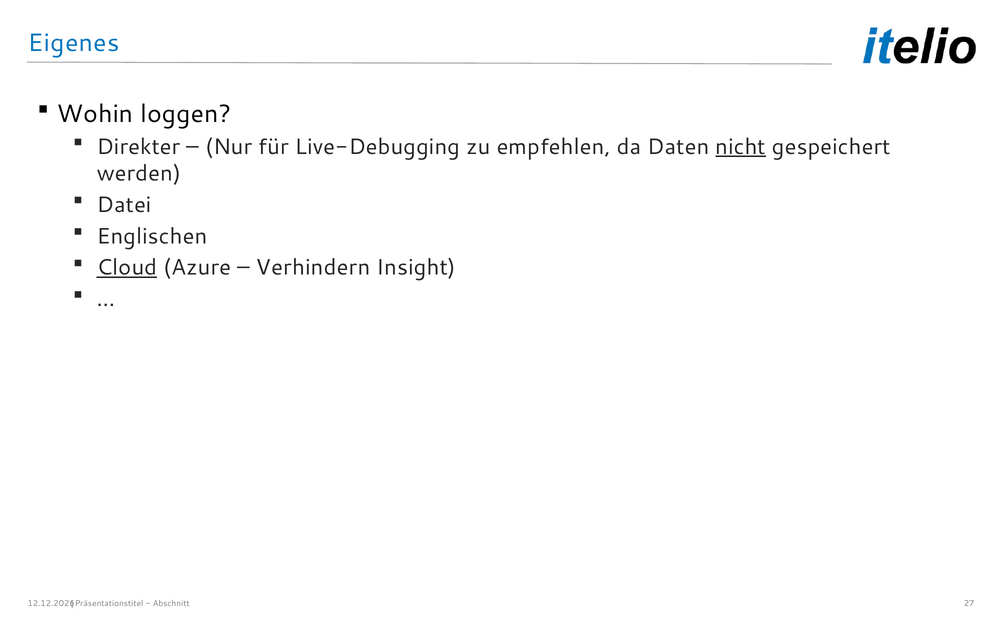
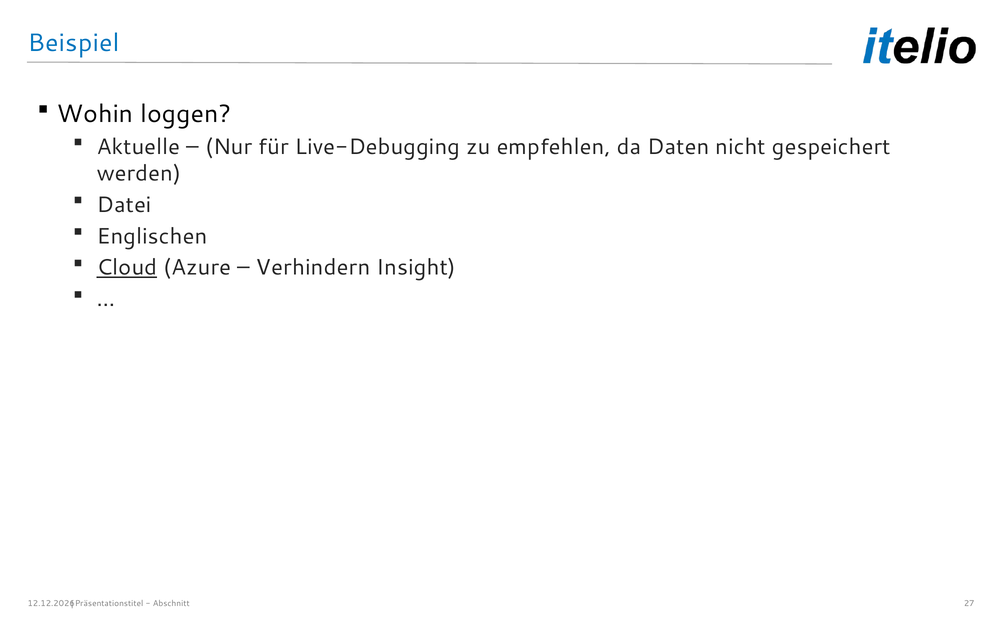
Eigenes: Eigenes -> Beispiel
Direkter: Direkter -> Aktuelle
nicht underline: present -> none
